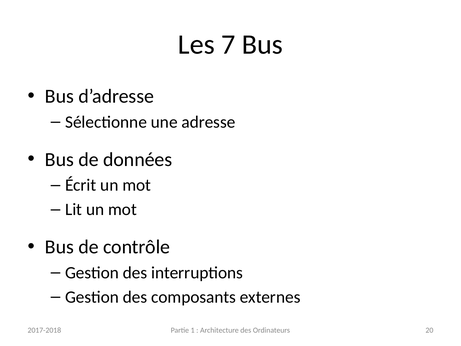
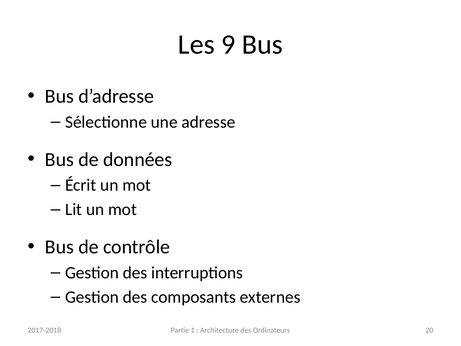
7: 7 -> 9
